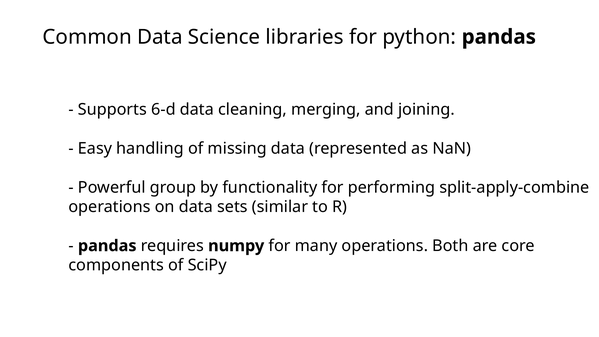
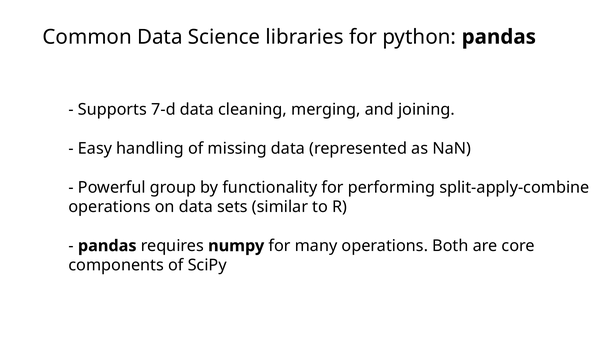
6-d: 6-d -> 7-d
